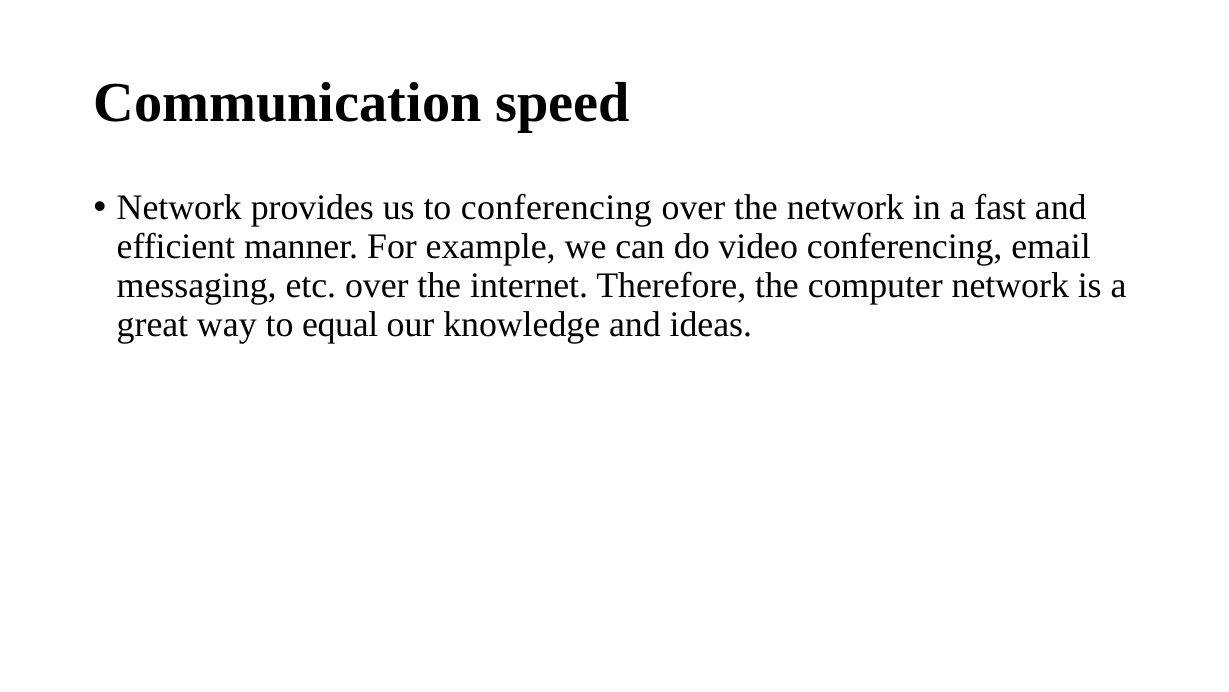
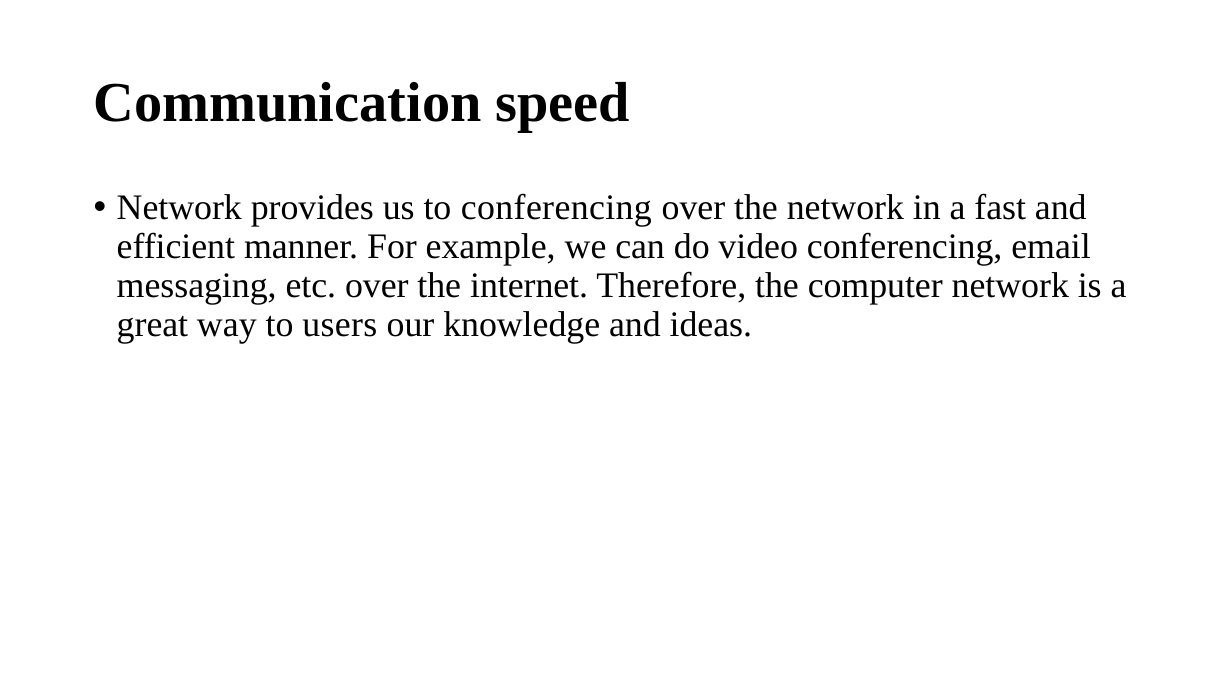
equal: equal -> users
